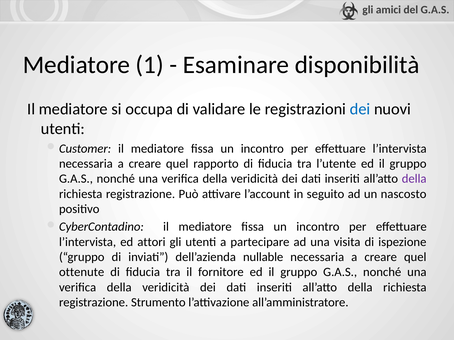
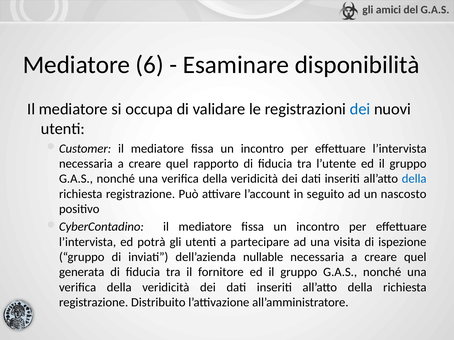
1: 1 -> 6
della at (414, 179) colour: purple -> blue
attori: attori -> potrà
ottenute: ottenute -> generata
Strumento: Strumento -> Distribuito
